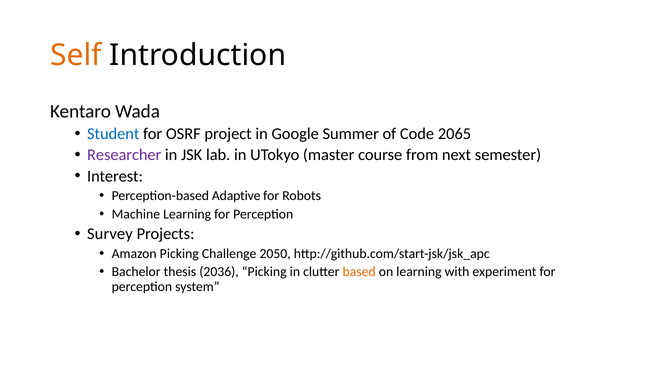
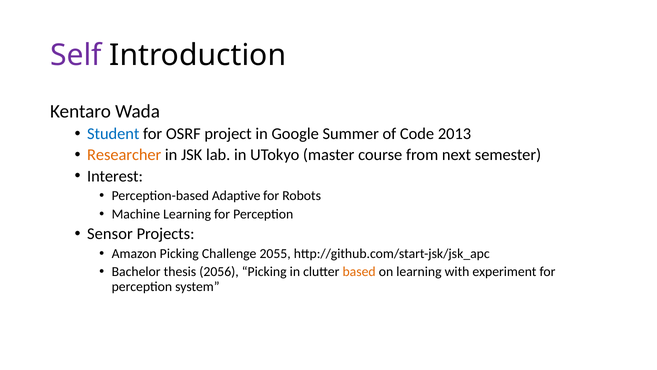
Self colour: orange -> purple
2065: 2065 -> 2013
Researcher colour: purple -> orange
Survey: Survey -> Sensor
2050: 2050 -> 2055
2036: 2036 -> 2056
